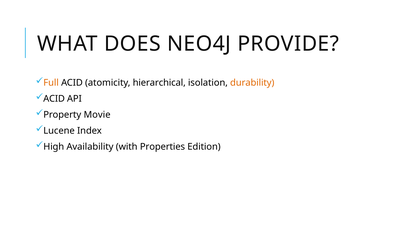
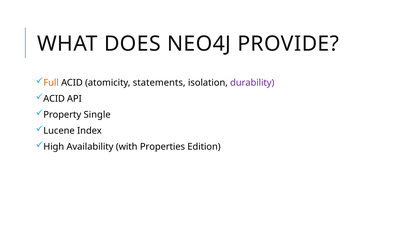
hierarchical: hierarchical -> statements
durability colour: orange -> purple
Movie: Movie -> Single
